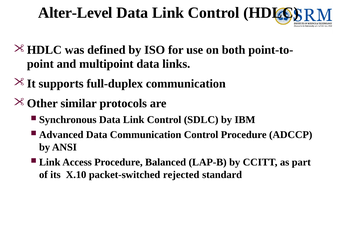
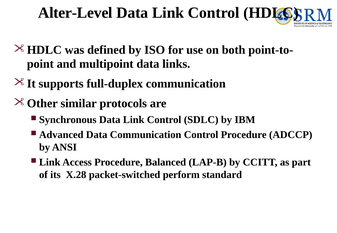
X.10: X.10 -> X.28
rejected: rejected -> perform
